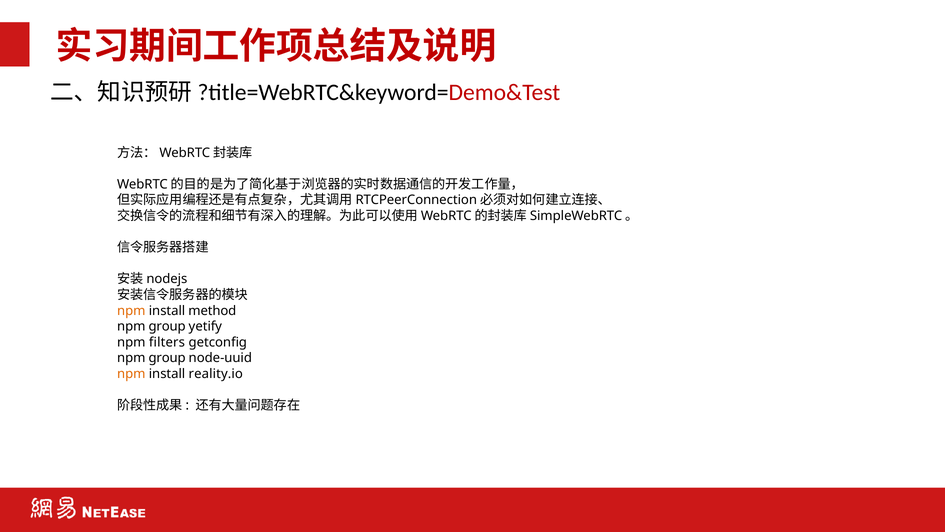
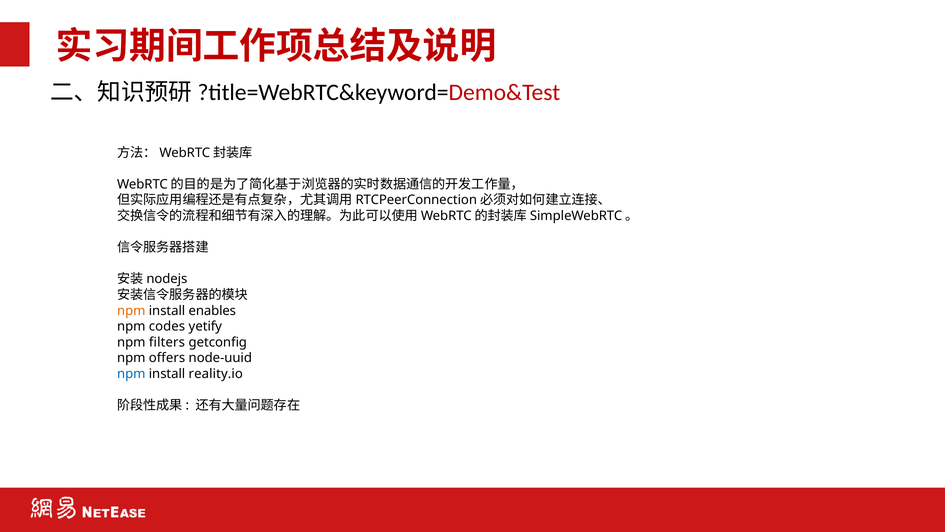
method: method -> enables
group at (167, 326): group -> codes
group at (167, 358): group -> offers
npm at (131, 374) colour: orange -> blue
